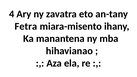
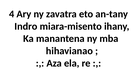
Fetra: Fetra -> Indro
